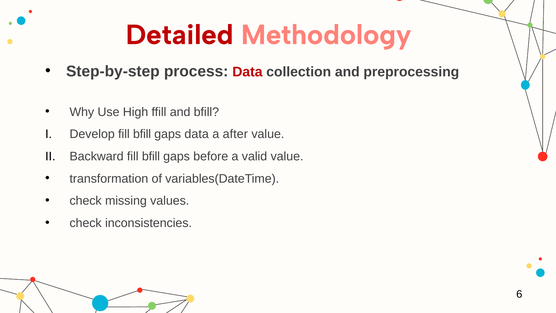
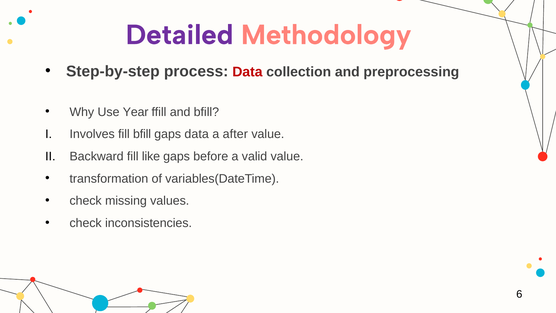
Detailed colour: red -> purple
High: High -> Year
Develop: Develop -> Involves
Backward fill bfill: bfill -> like
